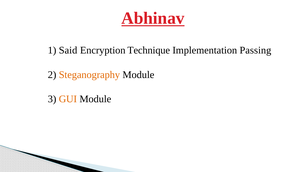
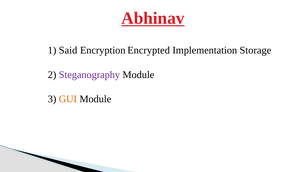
Technique: Technique -> Encrypted
Passing: Passing -> Storage
Steganography colour: orange -> purple
